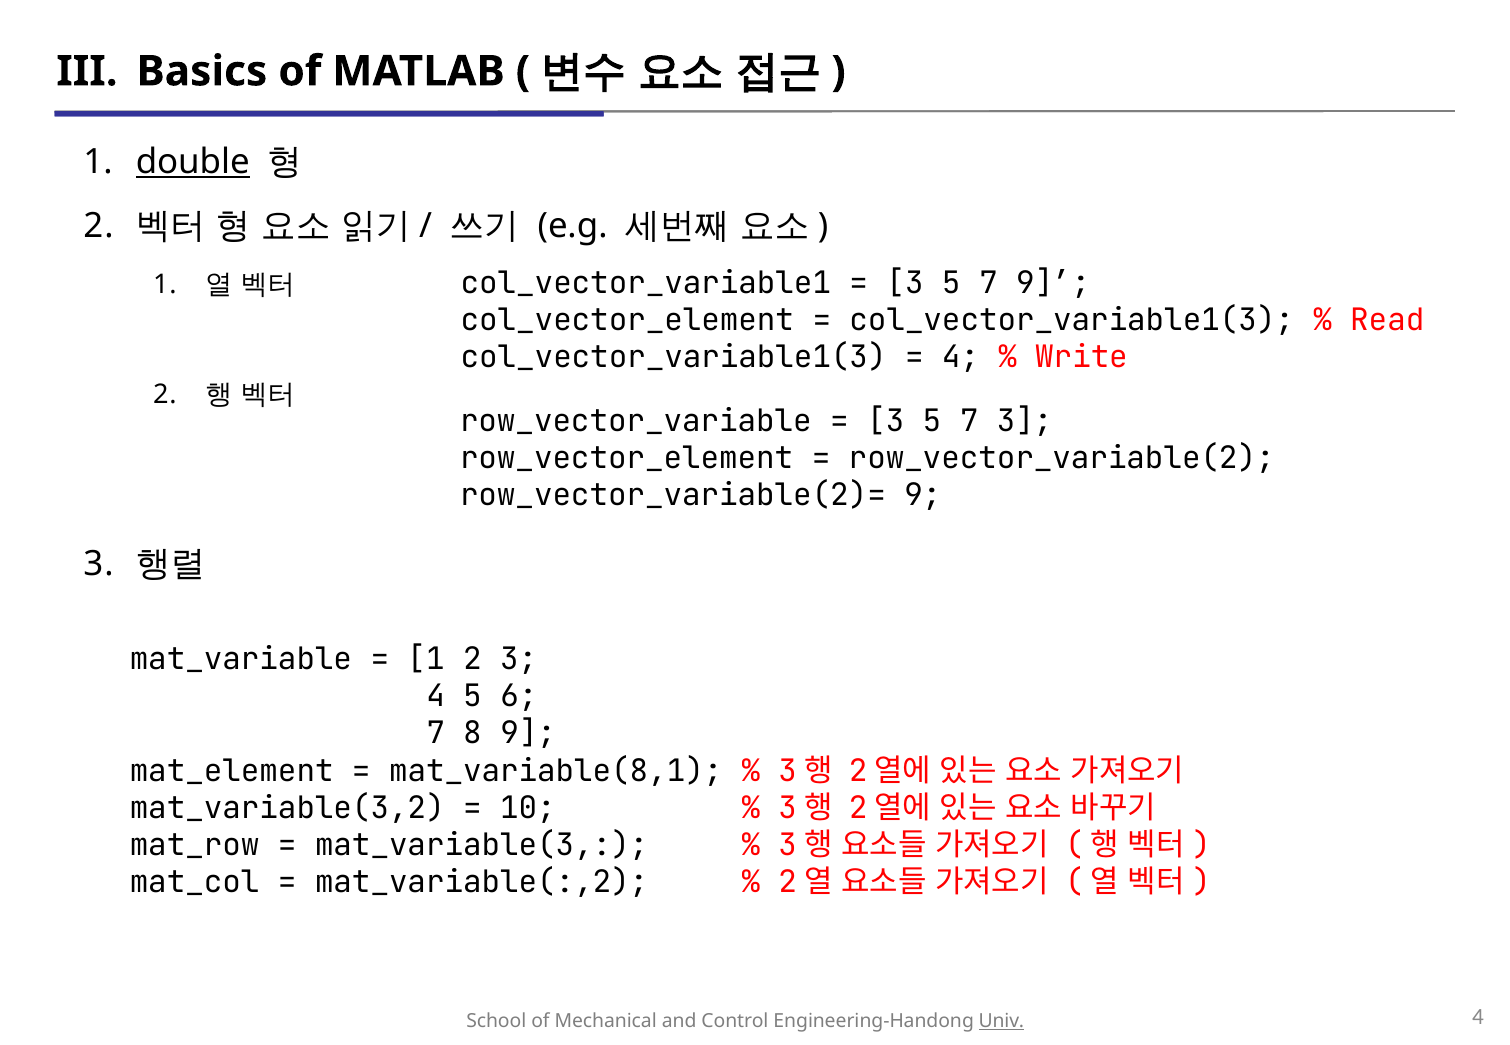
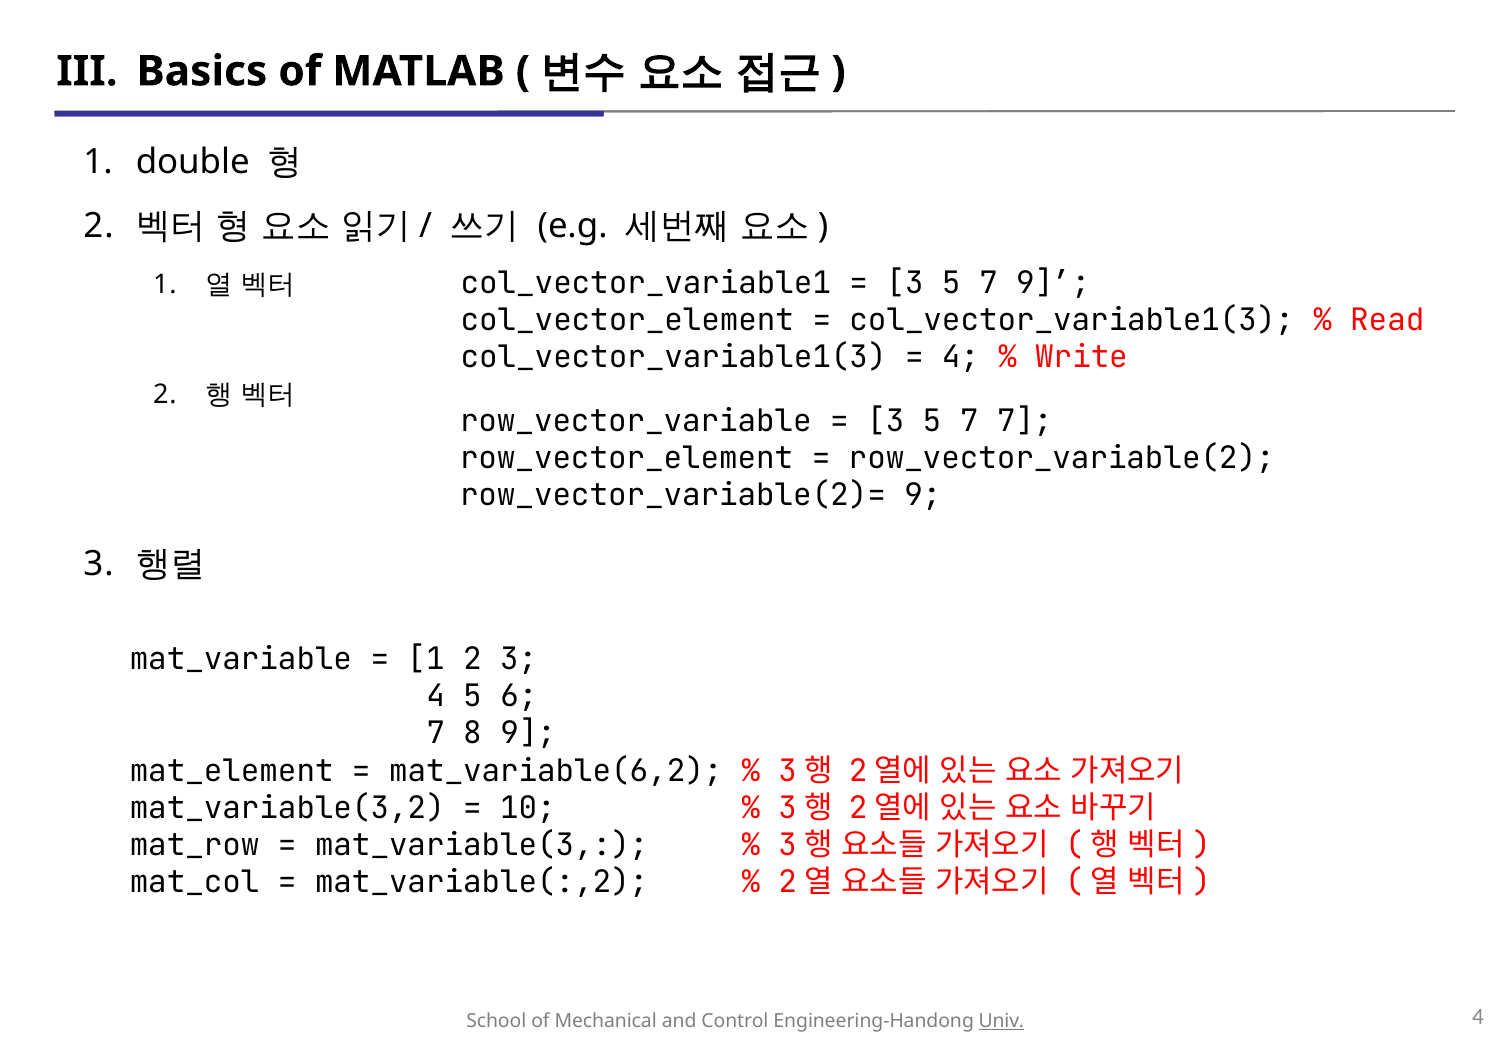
double underline: present -> none
7 3: 3 -> 7
mat_variable(8,1: mat_variable(8,1 -> mat_variable(6,2
